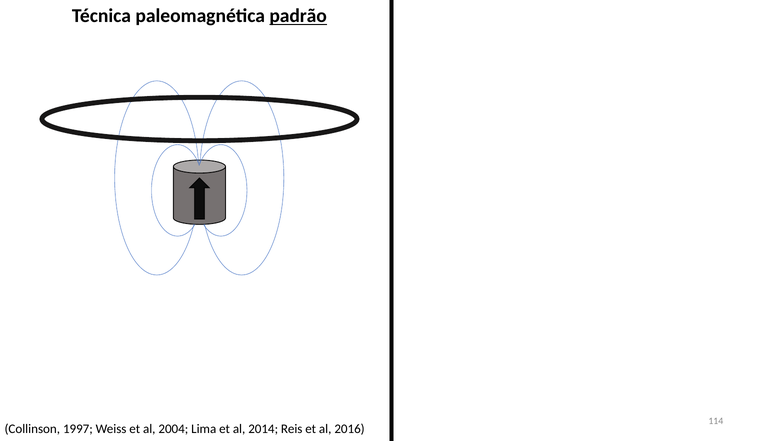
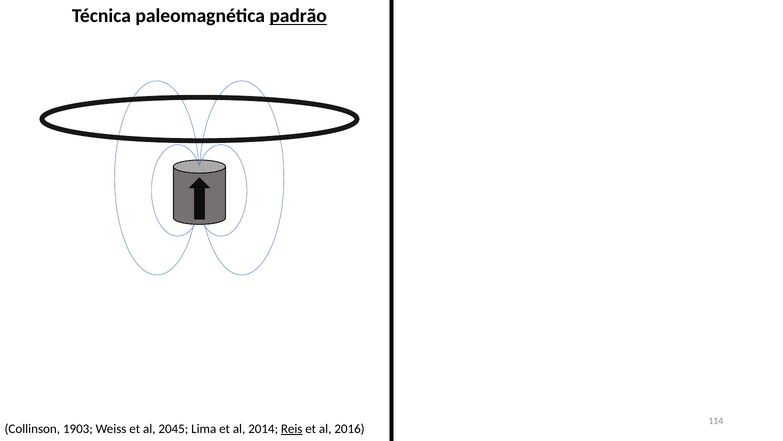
1997: 1997 -> 1903
2004: 2004 -> 2045
Reis underline: none -> present
